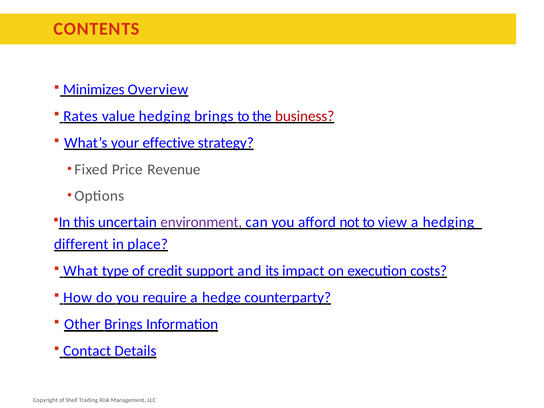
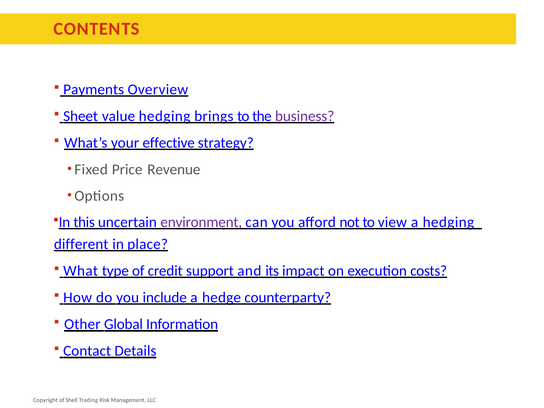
Minimizes: Minimizes -> Payments
Rates: Rates -> Sheet
business colour: red -> purple
require: require -> include
Other Brings: Brings -> Global
